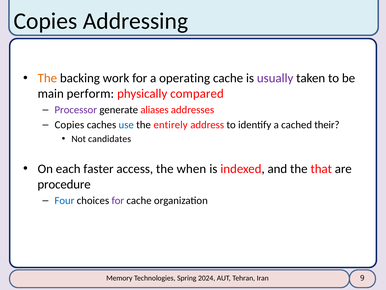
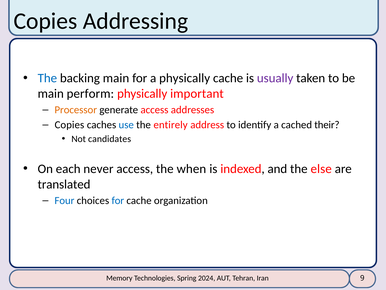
The at (47, 78) colour: orange -> blue
backing work: work -> main
a operating: operating -> physically
compared: compared -> important
Processor colour: purple -> orange
generate aliases: aliases -> access
faster: faster -> never
that: that -> else
procedure: procedure -> translated
for at (118, 200) colour: purple -> blue
